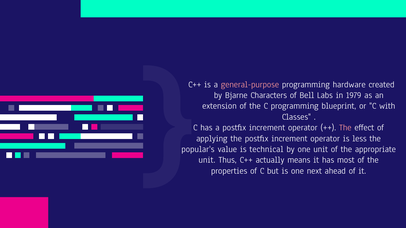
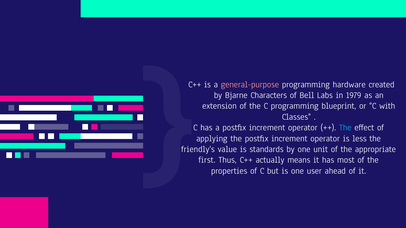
The at (345, 128) colour: pink -> light blue
popular's: popular's -> friendly's
technical: technical -> standards
unit at (207, 160): unit -> first
next: next -> user
